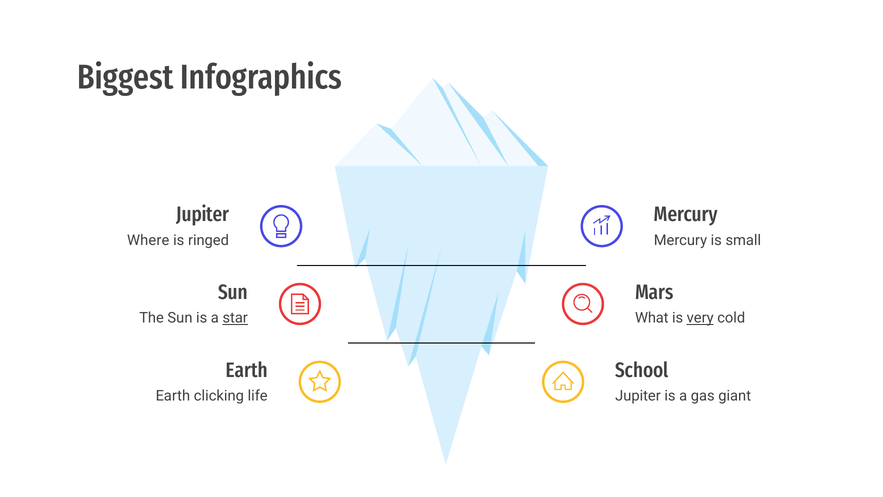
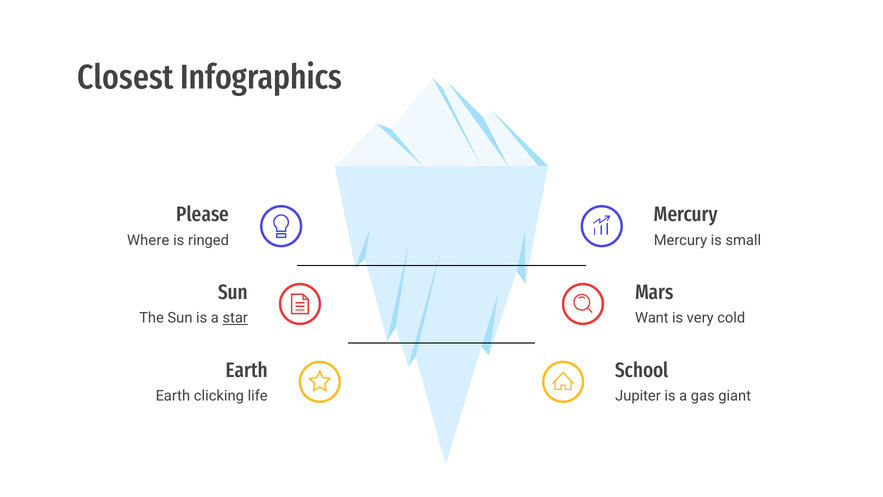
Biggest: Biggest -> Closest
Jupiter at (203, 214): Jupiter -> Please
What: What -> Want
very underline: present -> none
